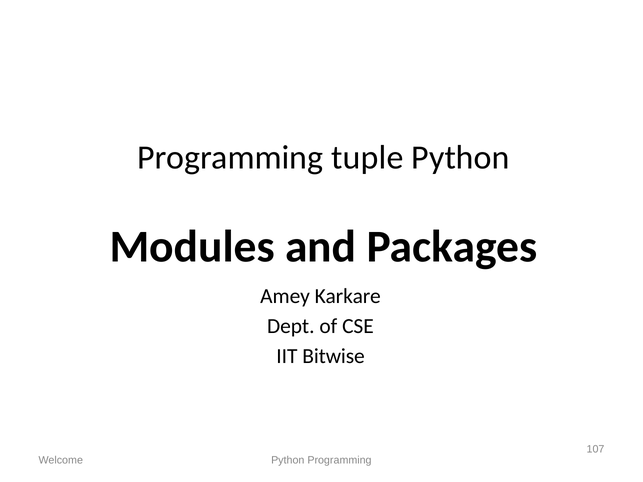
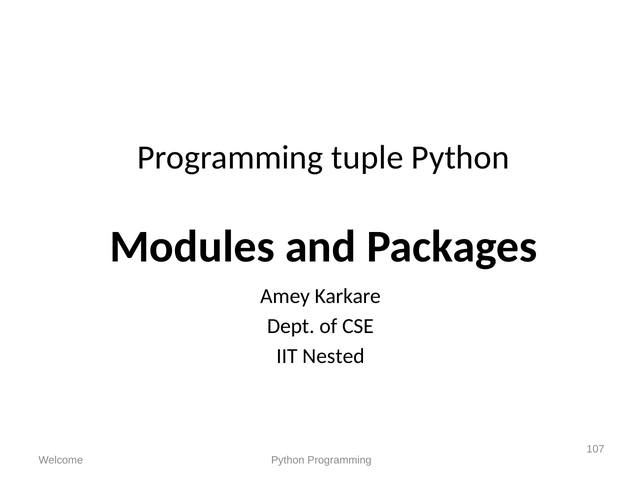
Bitwise: Bitwise -> Nested
